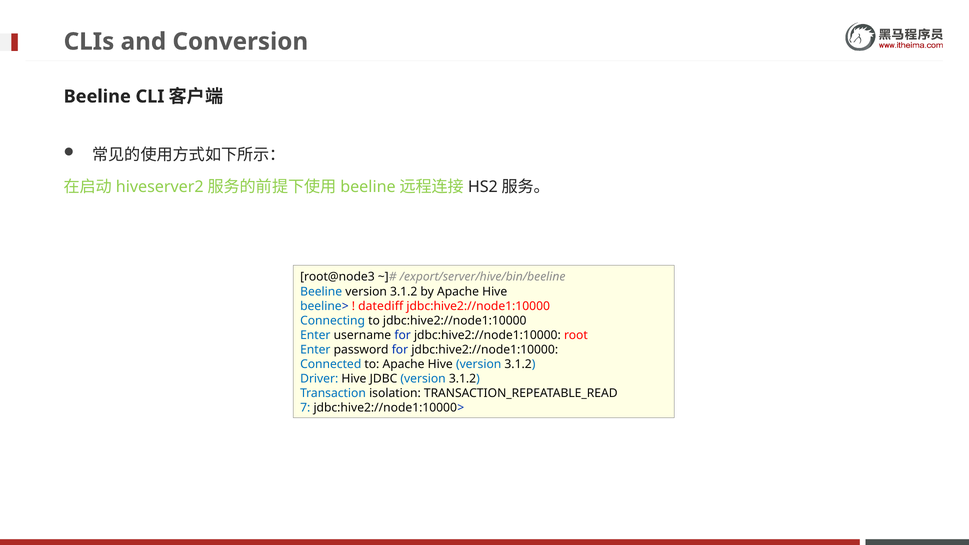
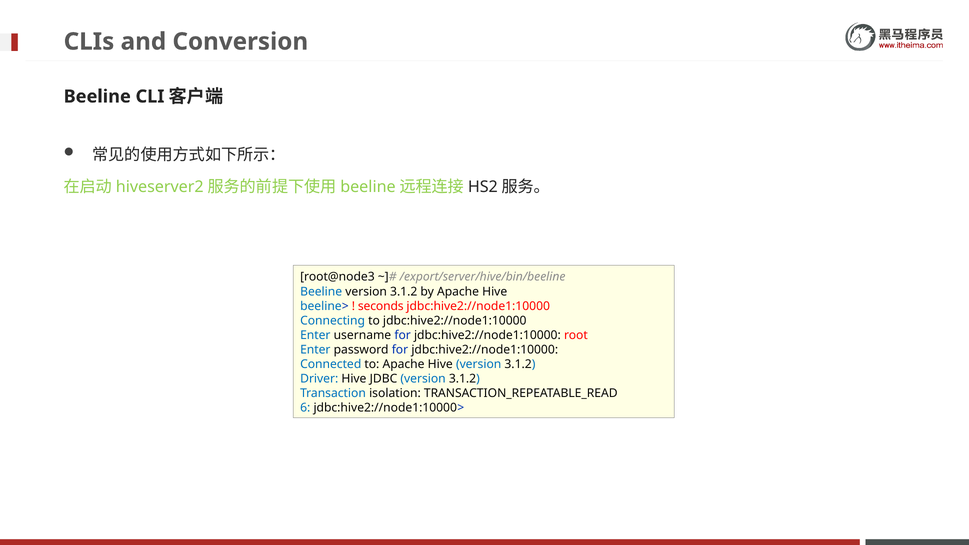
datediff: datediff -> seconds
7: 7 -> 6
